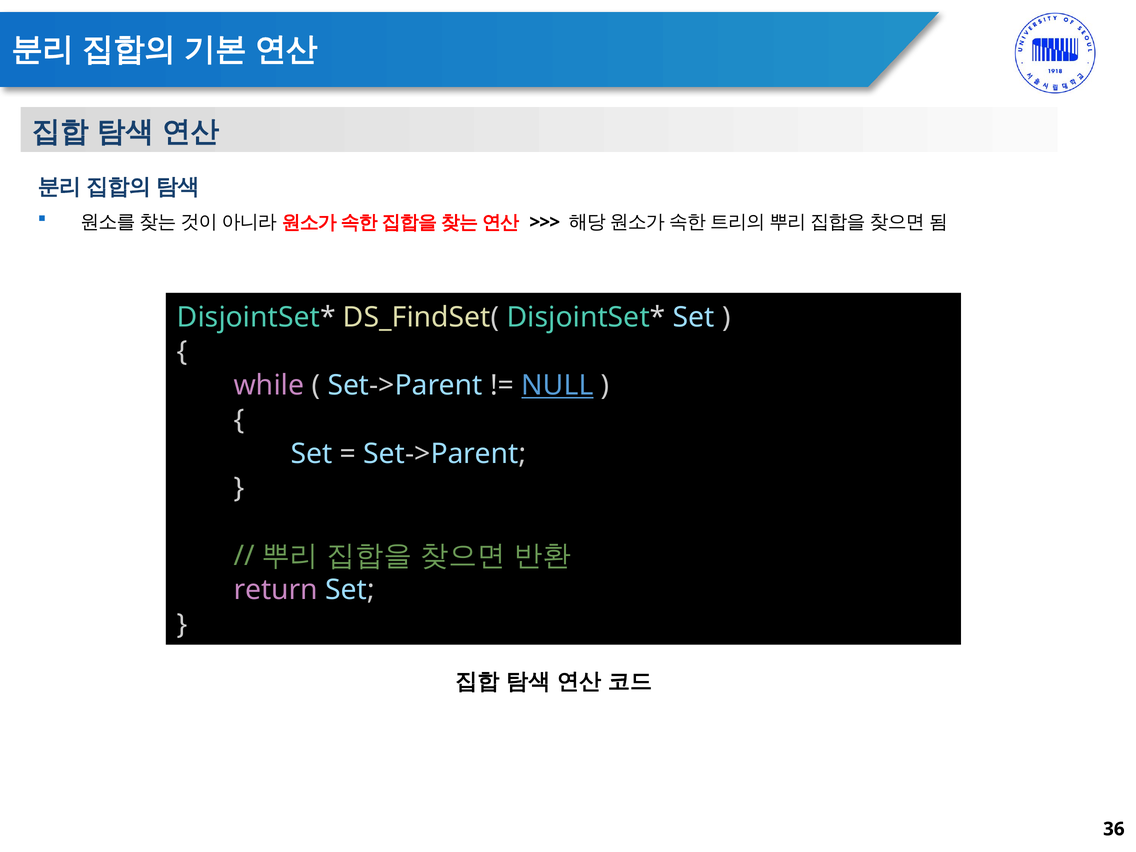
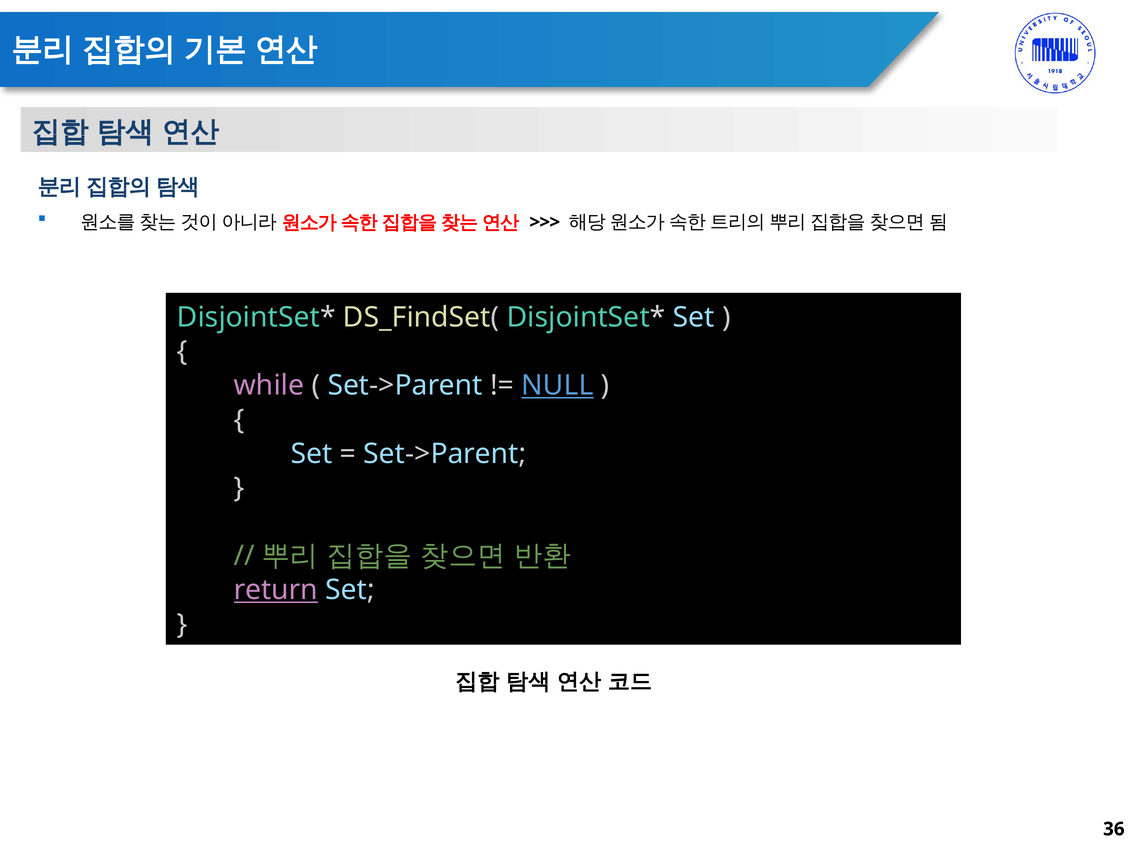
return underline: none -> present
